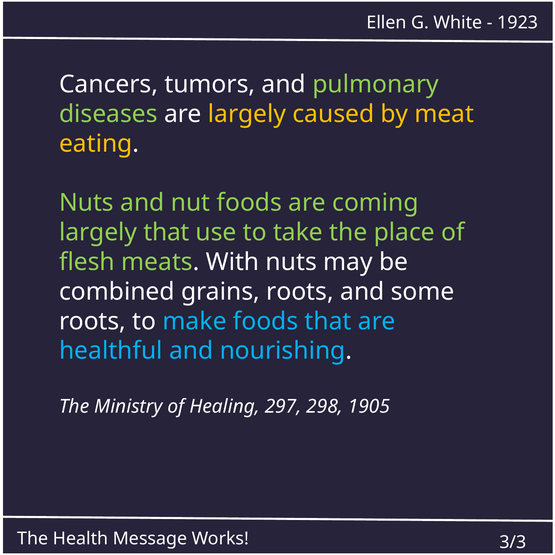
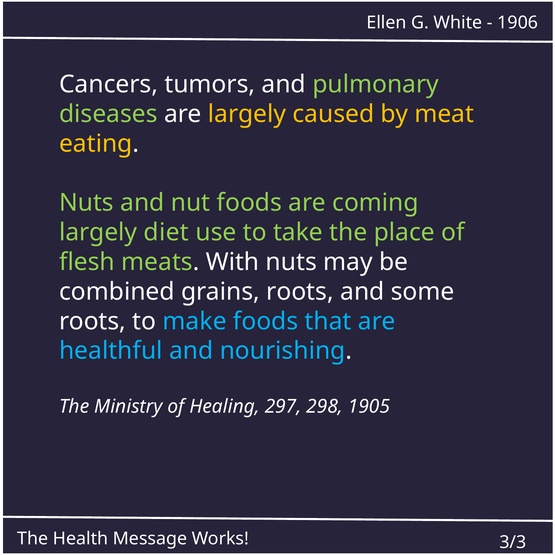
1923: 1923 -> 1906
largely that: that -> diet
